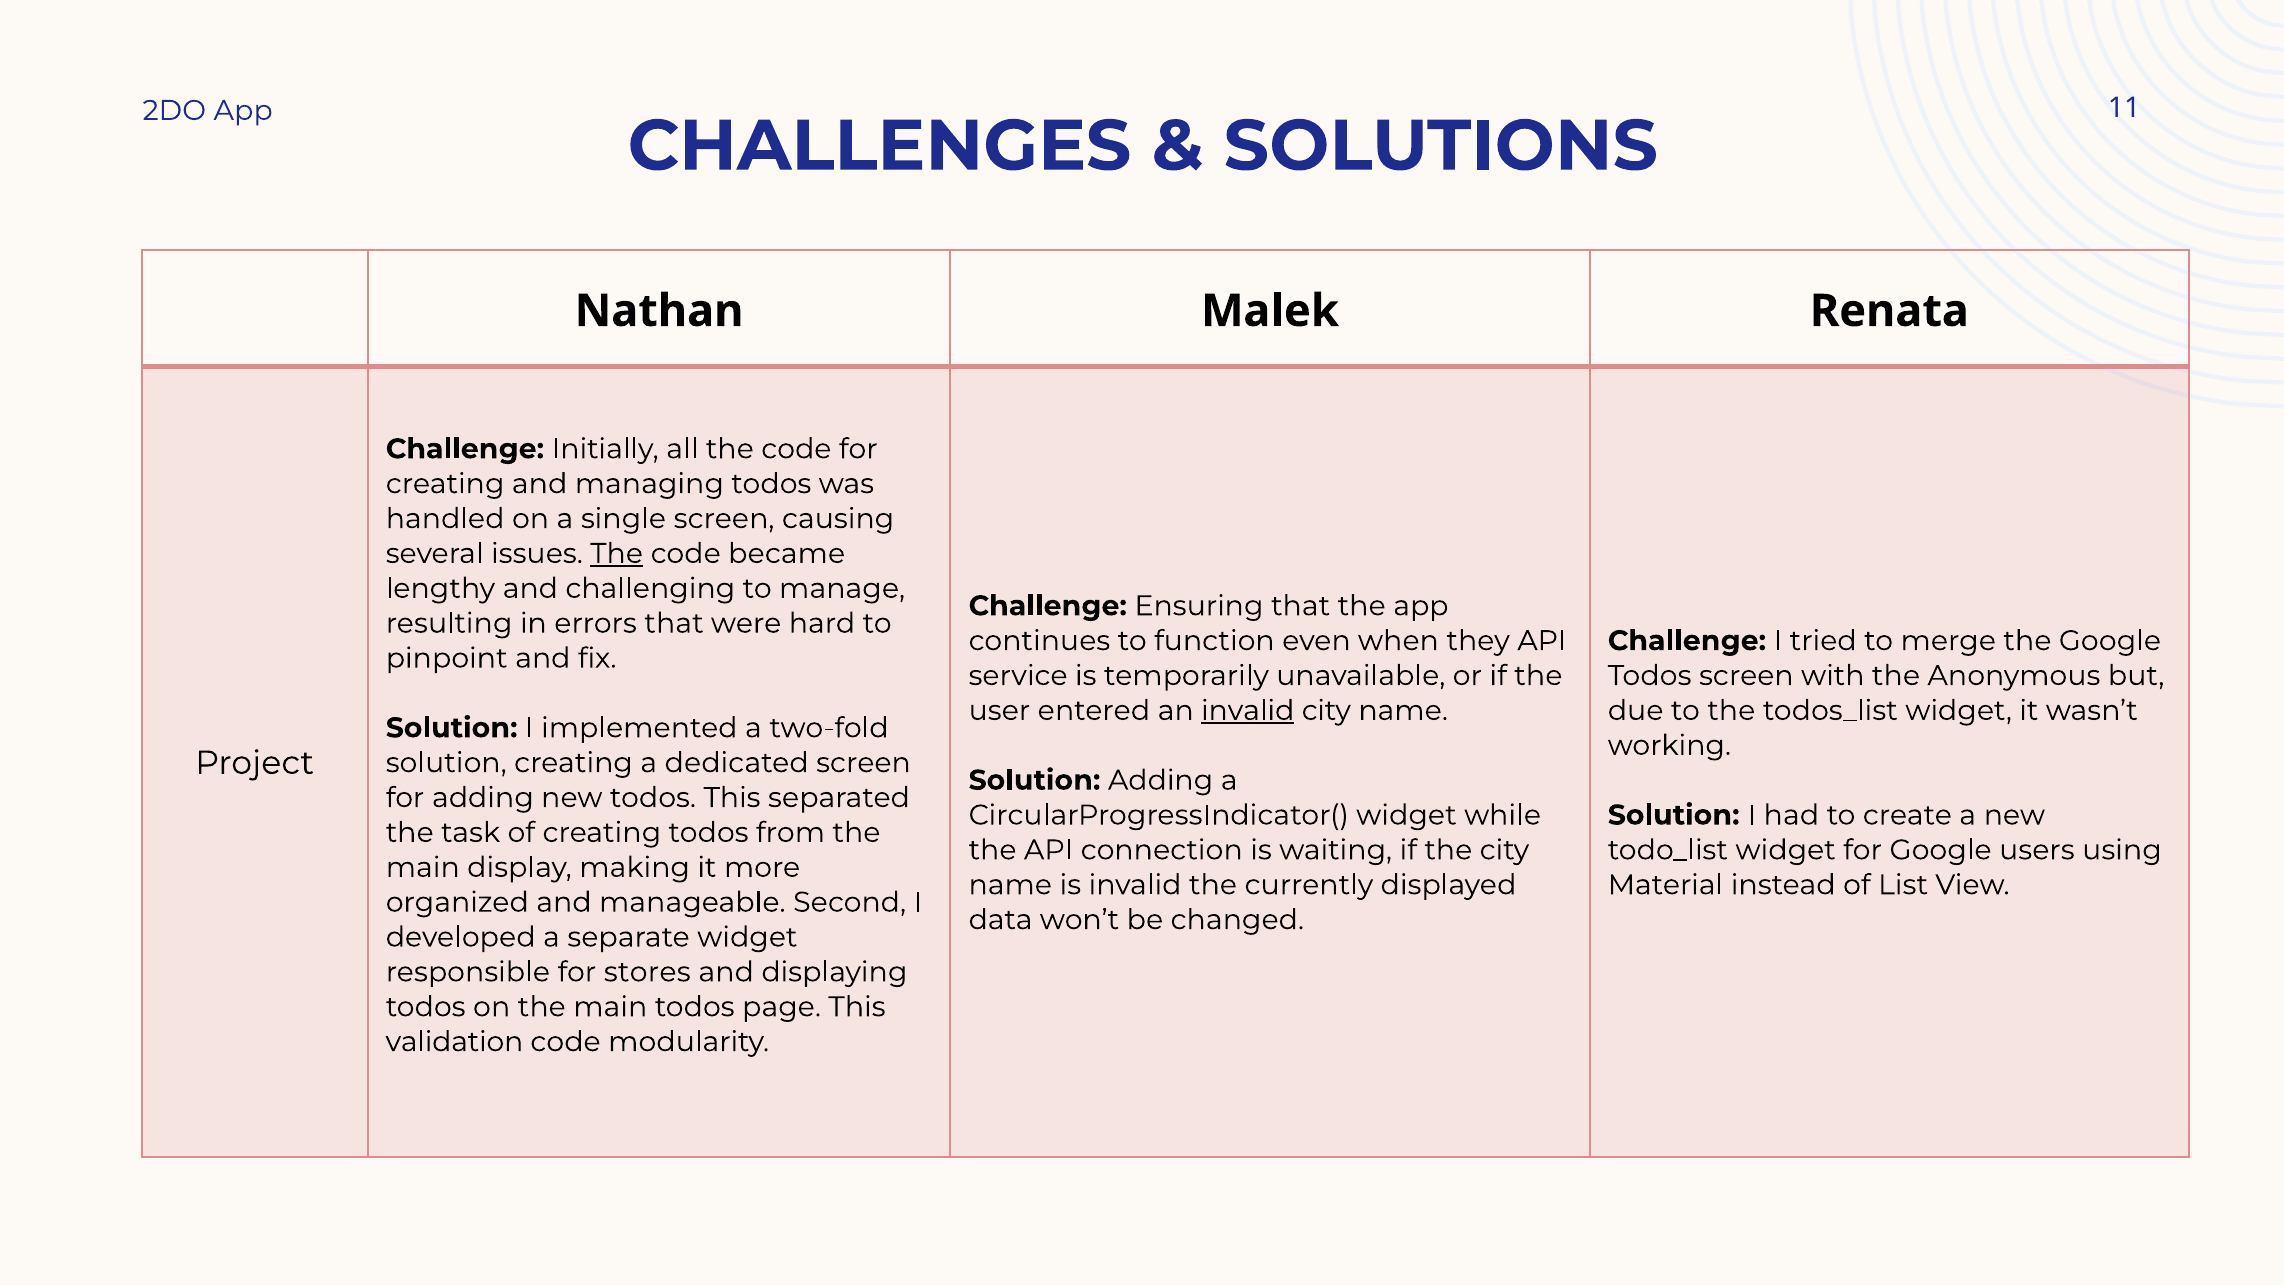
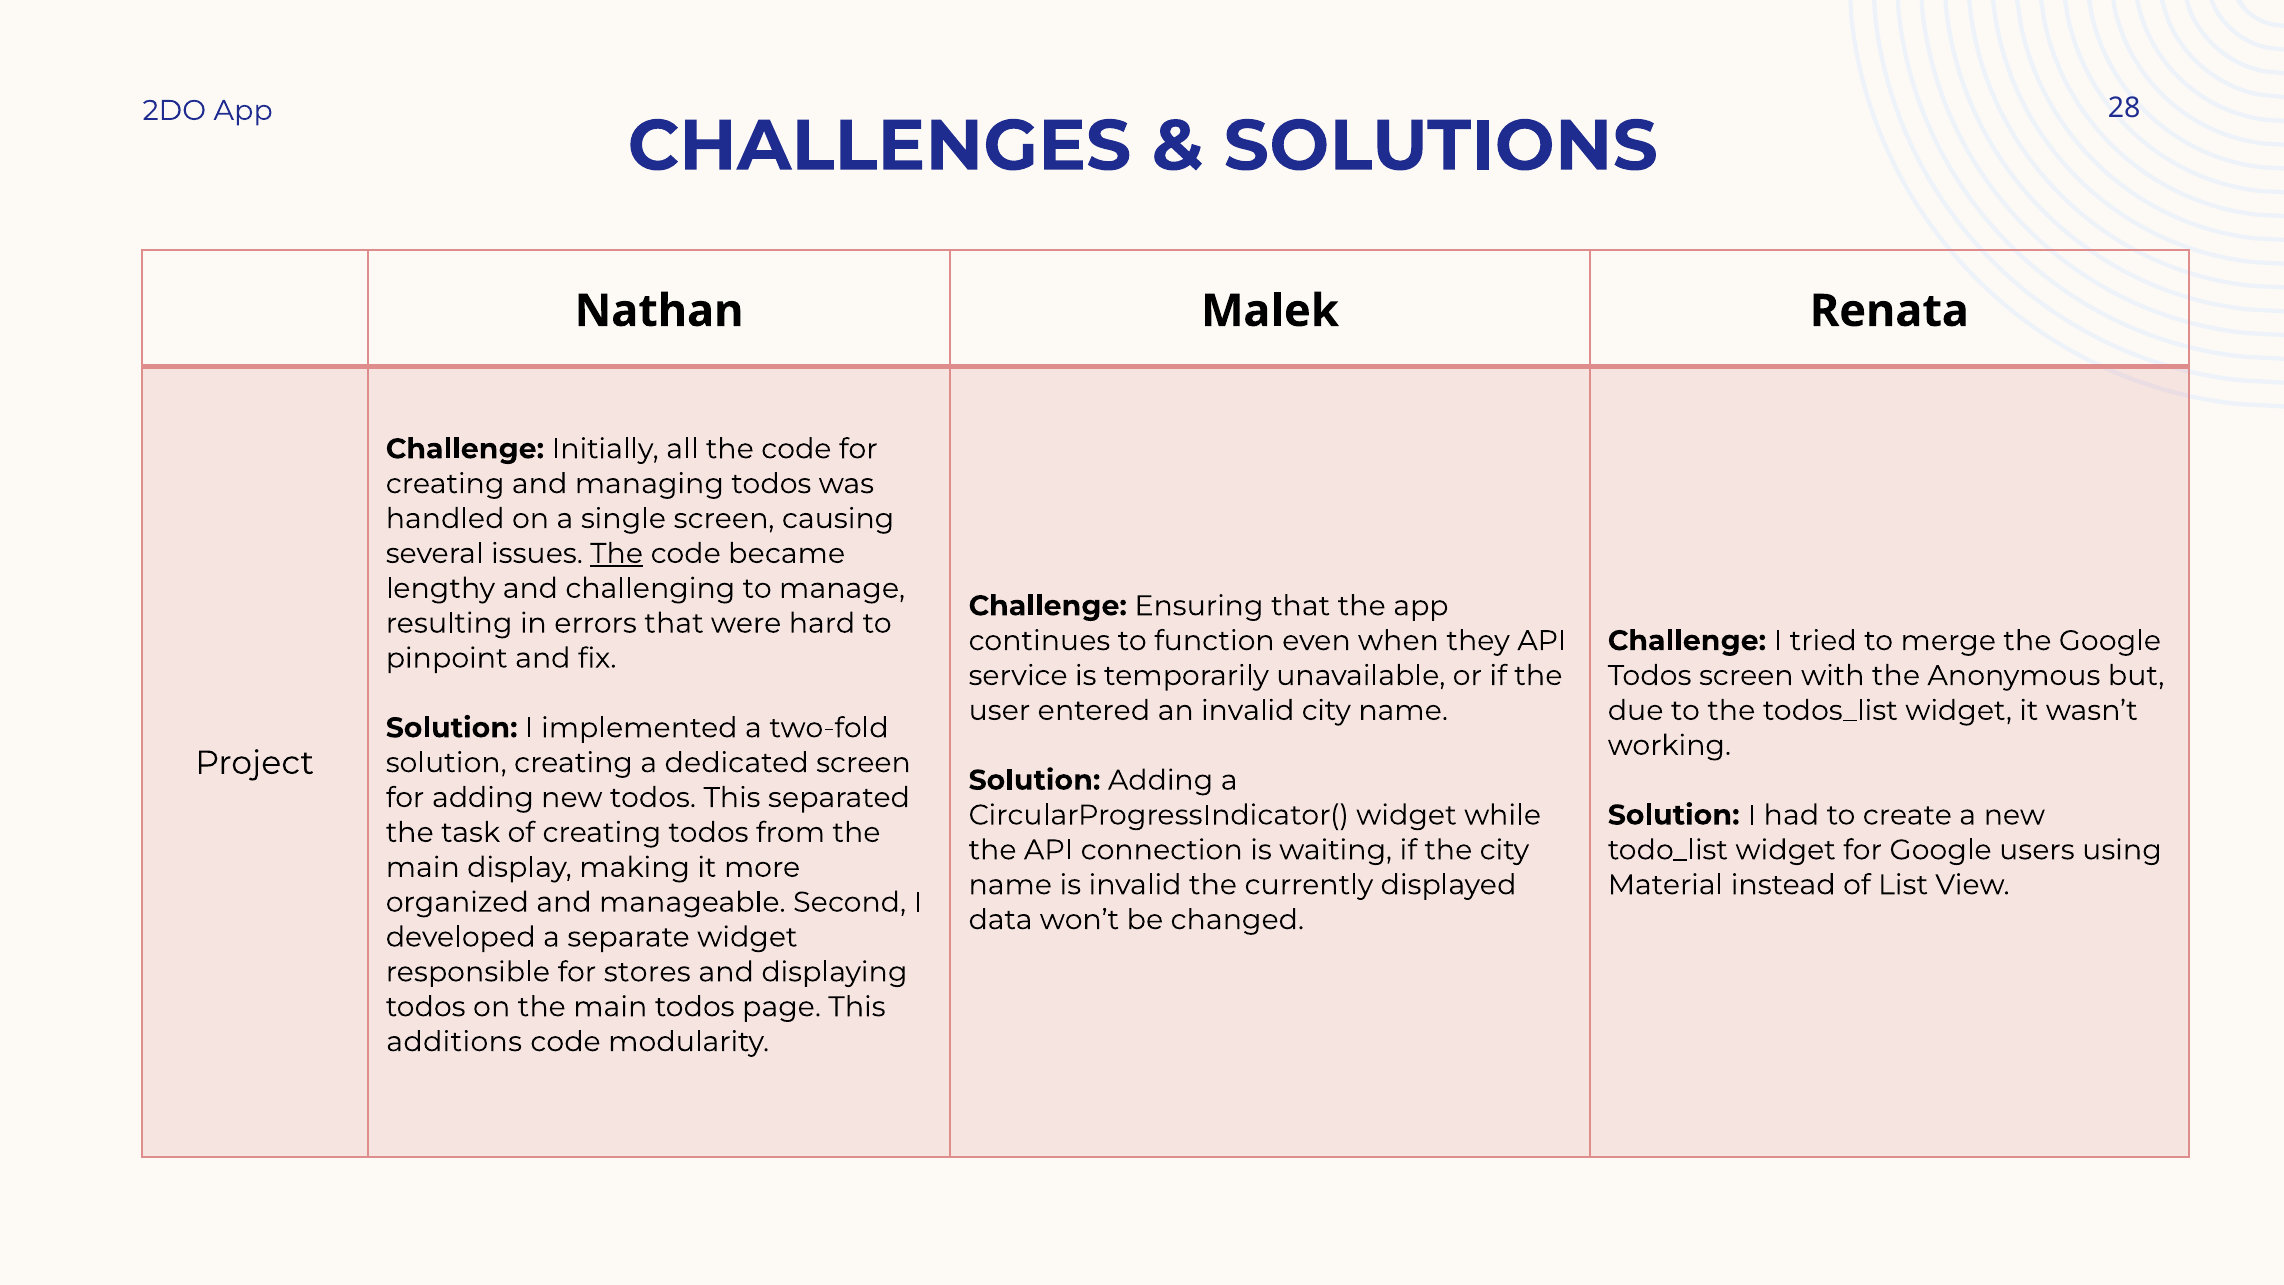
11: 11 -> 28
invalid at (1248, 710) underline: present -> none
validation: validation -> additions
